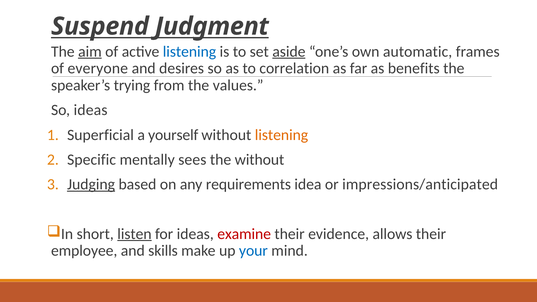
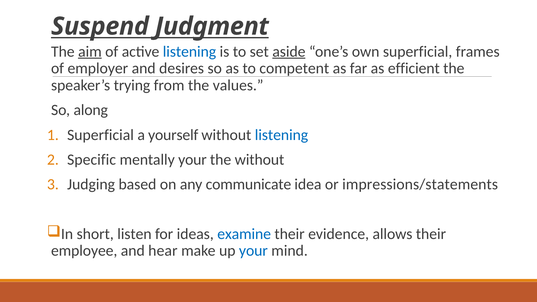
own automatic: automatic -> superficial
everyone: everyone -> employer
correlation: correlation -> competent
benefits: benefits -> efficient
So ideas: ideas -> along
listening at (281, 135) colour: orange -> blue
mentally sees: sees -> your
Judging underline: present -> none
requirements: requirements -> communicate
impressions/anticipated: impressions/anticipated -> impressions/statements
listen underline: present -> none
examine colour: red -> blue
skills: skills -> hear
